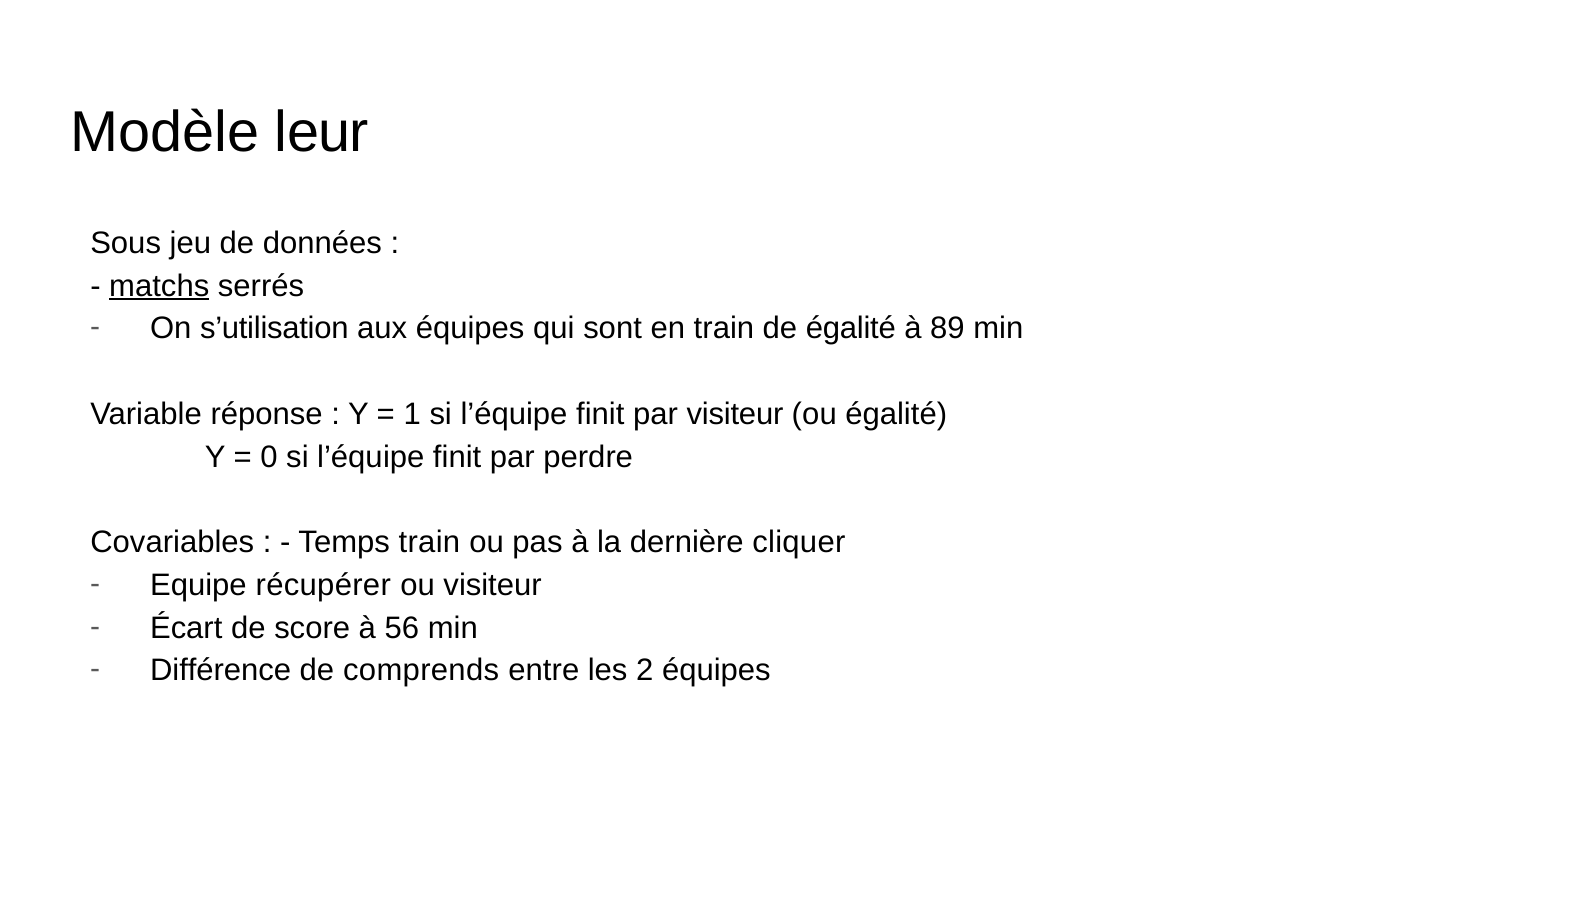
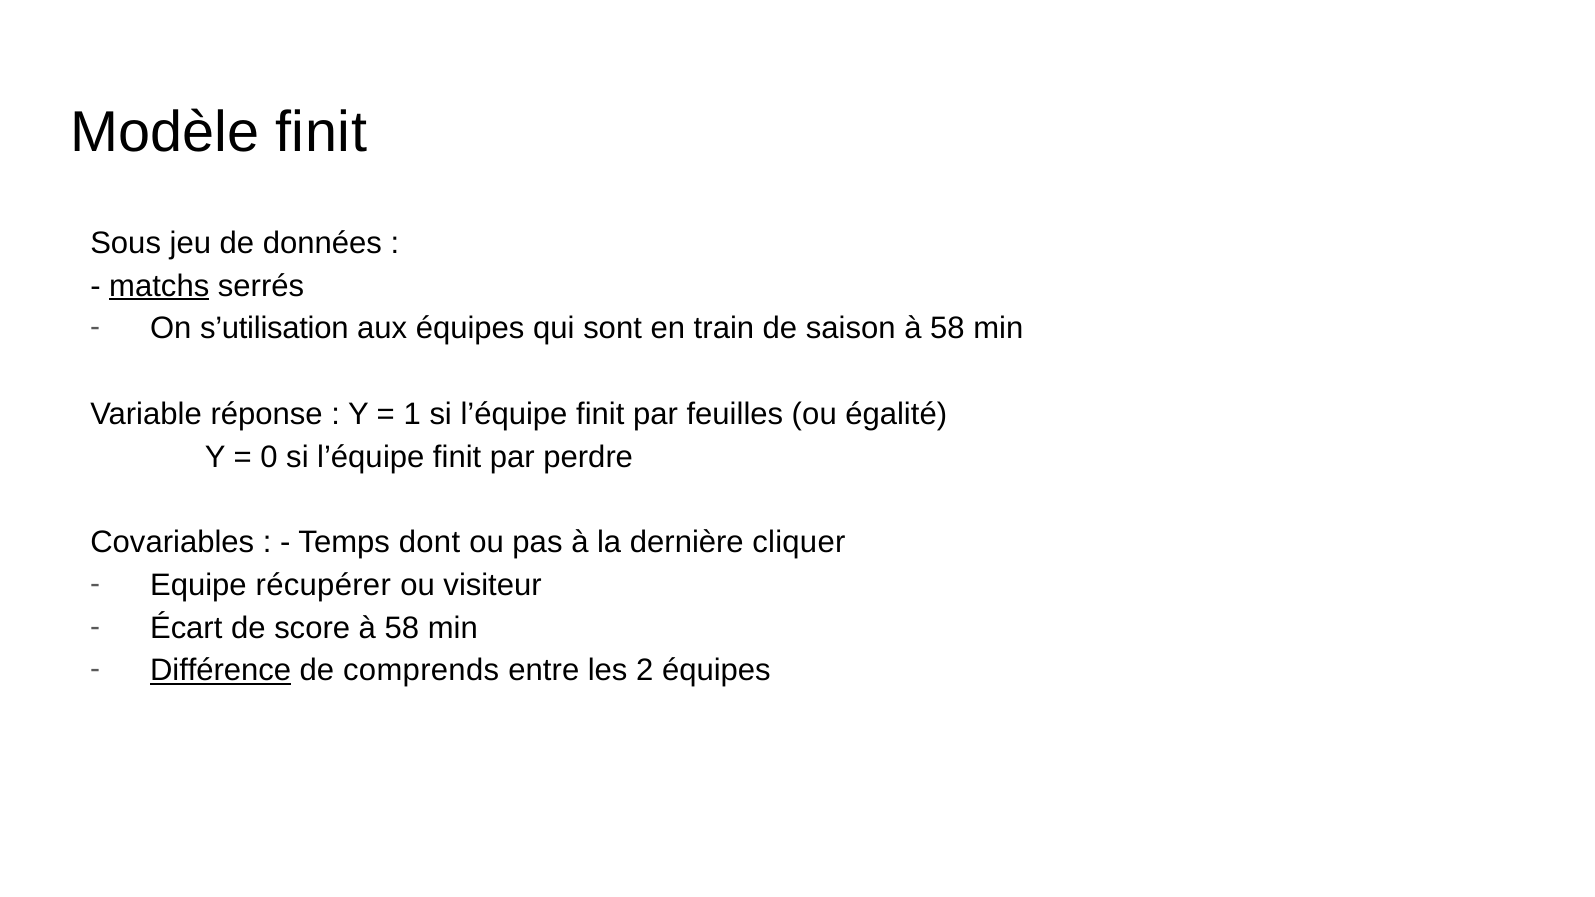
Modèle leur: leur -> finit
de égalité: égalité -> saison
89 at (947, 329): 89 -> 58
par visiteur: visiteur -> feuilles
Temps train: train -> dont
score à 56: 56 -> 58
Différence underline: none -> present
